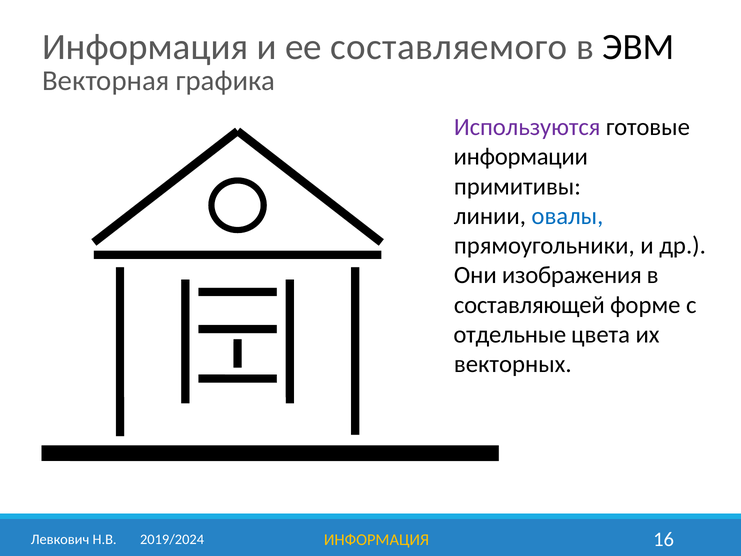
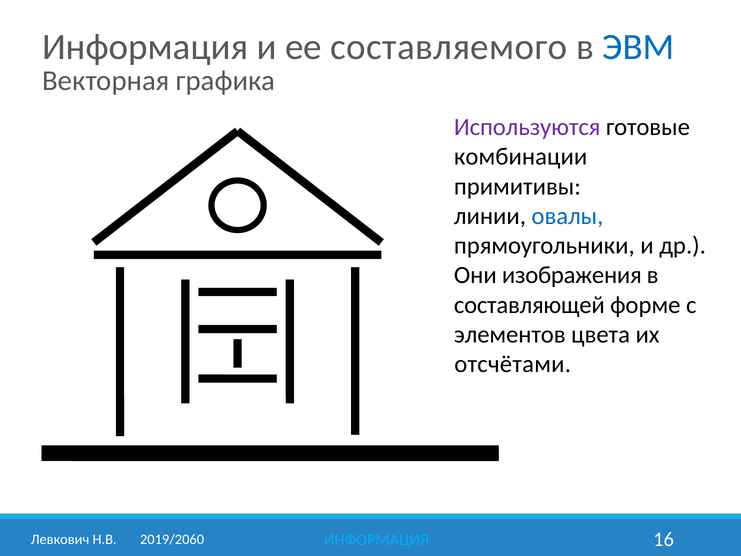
ЭВМ colour: black -> blue
информации: информации -> комбинации
отдельные: отдельные -> элементов
векторных: векторных -> отсчётами
ИНФОРМАЦИЯ at (377, 539) colour: yellow -> light blue
2019/2024: 2019/2024 -> 2019/2060
